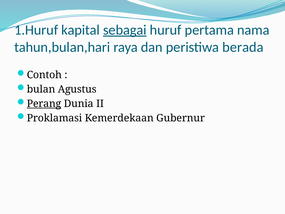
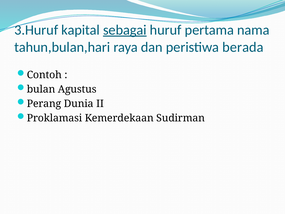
1.Huruf: 1.Huruf -> 3.Huruf
Perang underline: present -> none
Gubernur: Gubernur -> Sudirman
